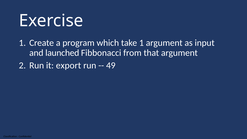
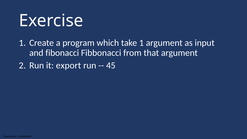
launched: launched -> fibonacci
49: 49 -> 45
